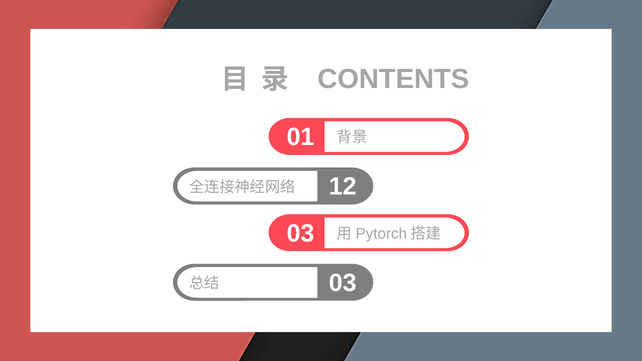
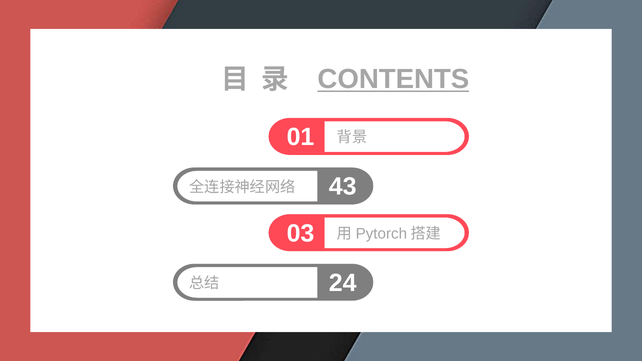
CONTENTS underline: none -> present
12: 12 -> 43
03 at (343, 283): 03 -> 24
